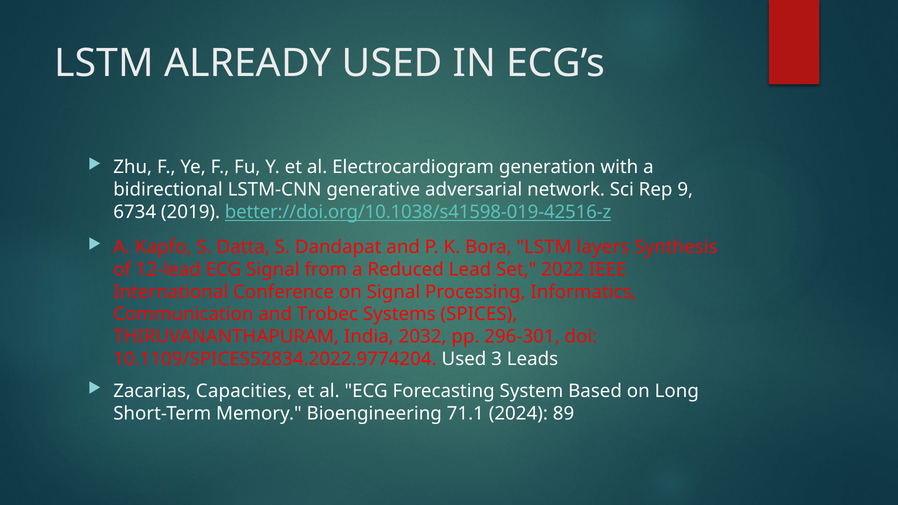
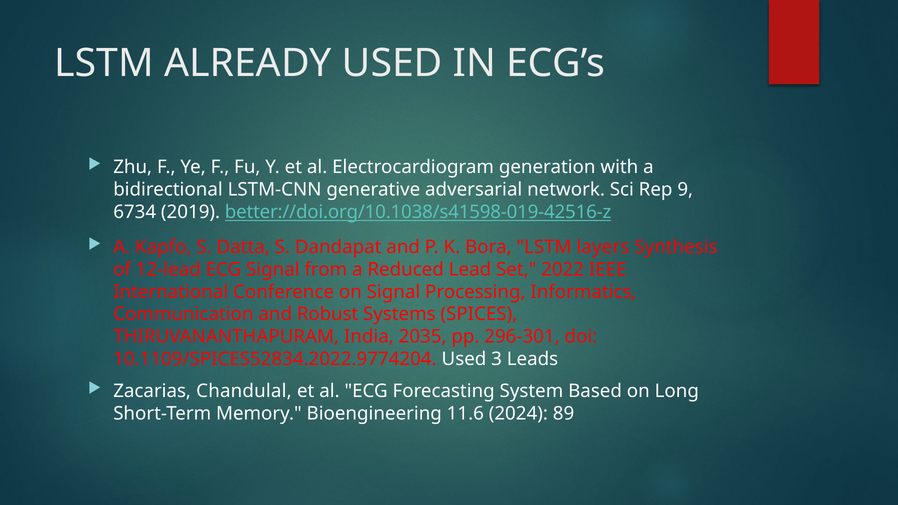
Trobec: Trobec -> Robust
2032: 2032 -> 2035
Capacities: Capacities -> Chandulal
71.1: 71.1 -> 11.6
